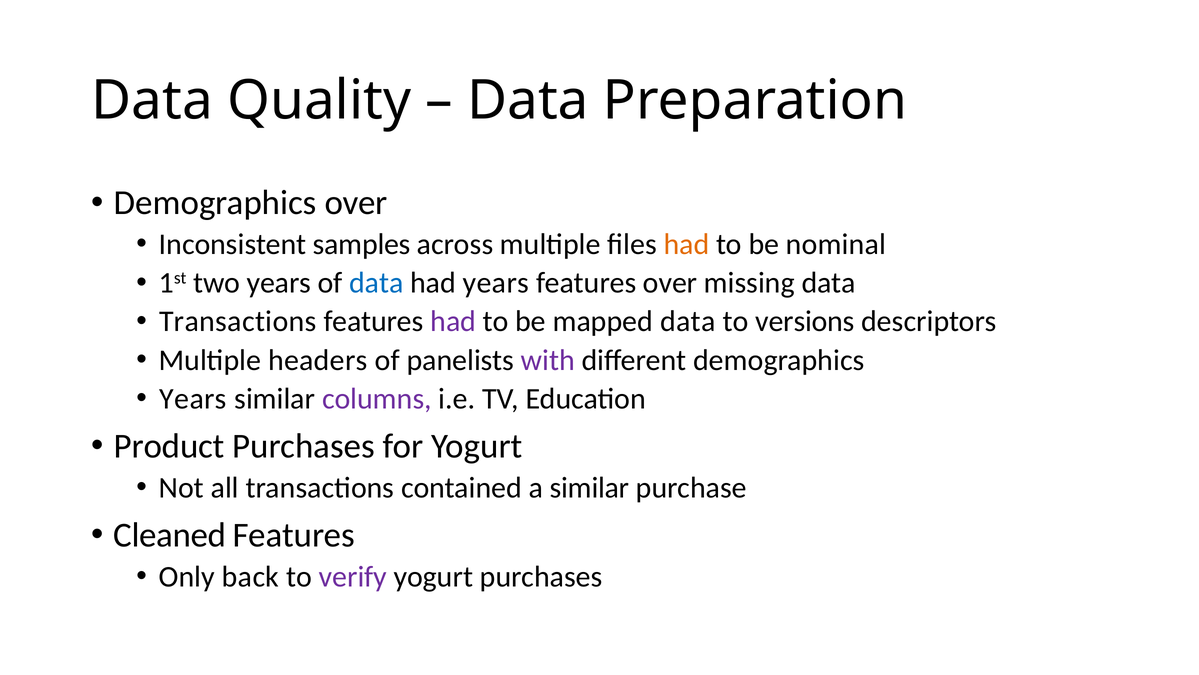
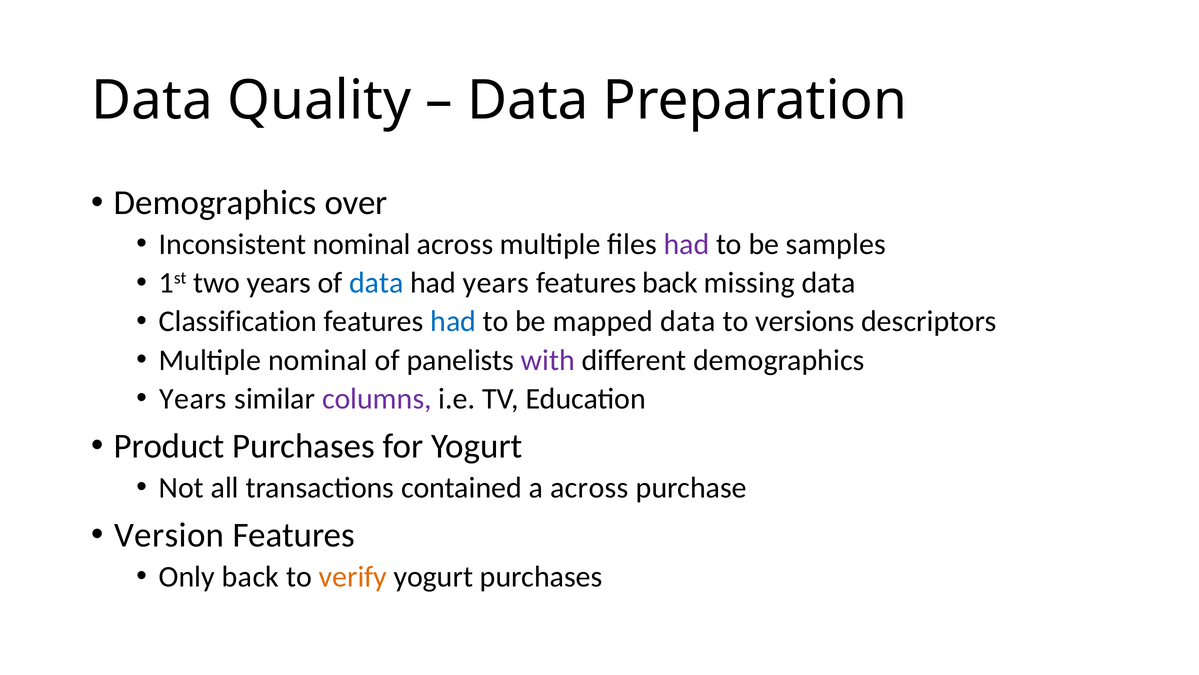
Inconsistent samples: samples -> nominal
had at (686, 244) colour: orange -> purple
nominal: nominal -> samples
features over: over -> back
Transactions at (238, 321): Transactions -> Classification
had at (453, 321) colour: purple -> blue
Multiple headers: headers -> nominal
a similar: similar -> across
Cleaned: Cleaned -> Version
verify colour: purple -> orange
